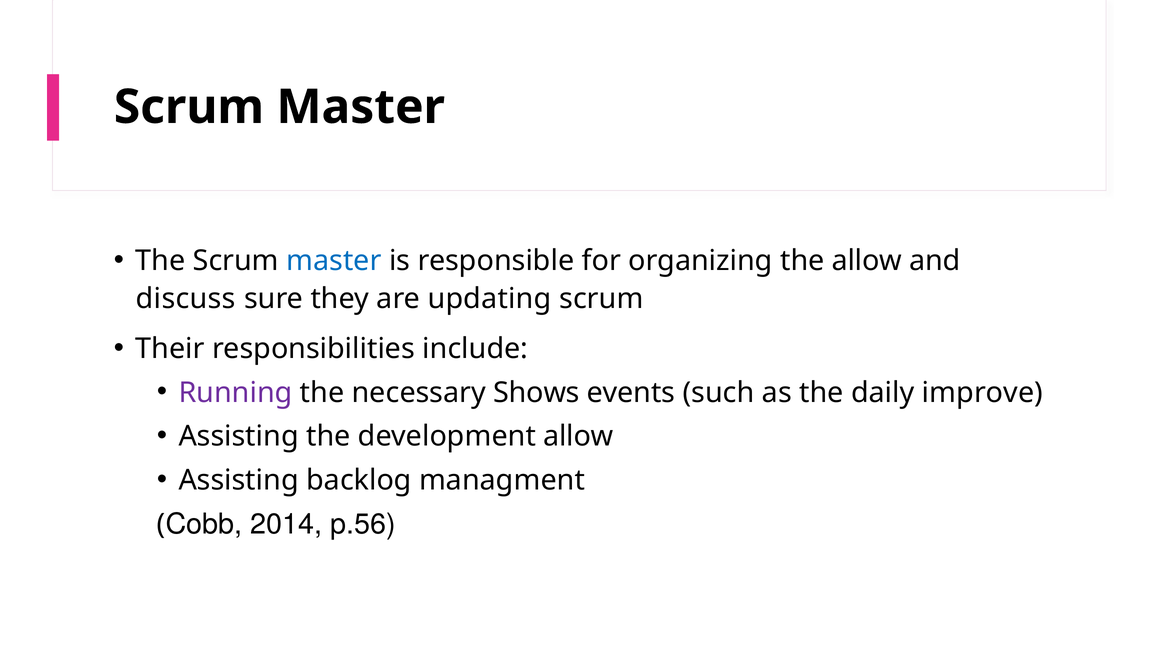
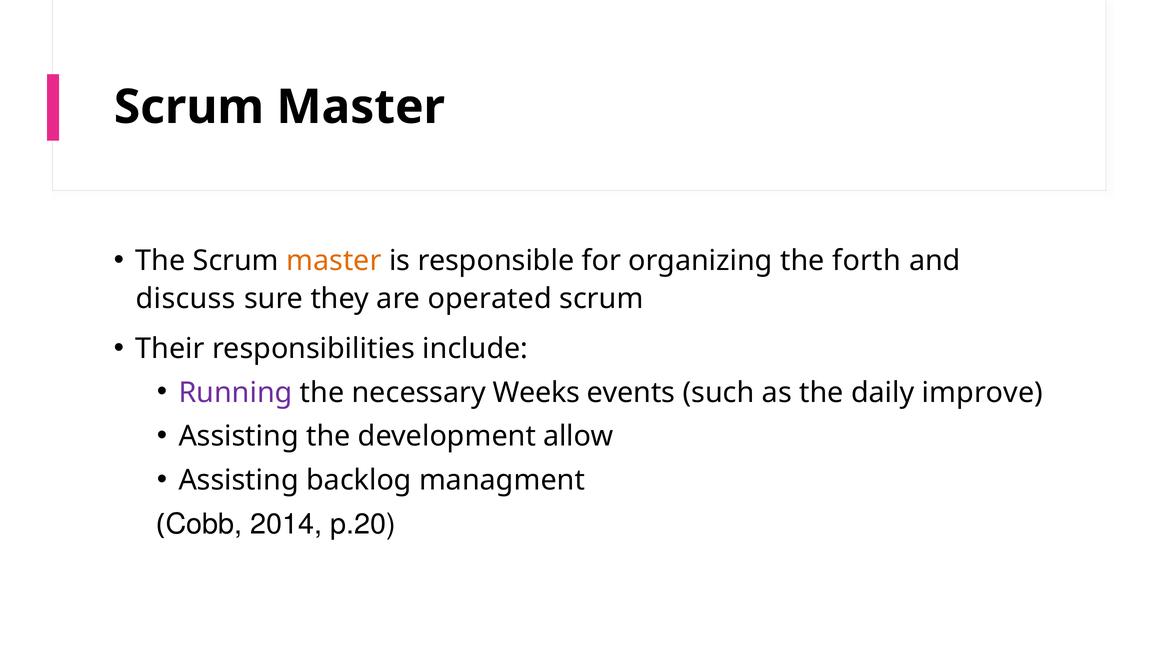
master at (334, 261) colour: blue -> orange
the allow: allow -> forth
updating: updating -> operated
Shows: Shows -> Weeks
p.56: p.56 -> p.20
